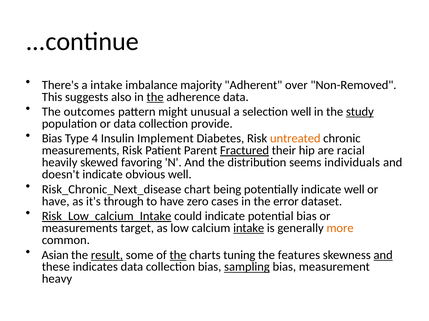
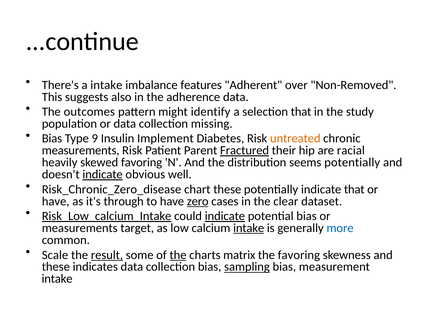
majority: majority -> features
the at (155, 97) underline: present -> none
unusual: unusual -> identify
selection well: well -> that
study underline: present -> none
provide: provide -> missing
4: 4 -> 9
seems individuals: individuals -> potentially
indicate at (103, 175) underline: none -> present
Risk_Chronic_Next_disease: Risk_Chronic_Next_disease -> Risk_Chronic_Zero_disease
chart being: being -> these
indicate well: well -> that
zero underline: none -> present
error: error -> clear
indicate at (225, 217) underline: none -> present
more colour: orange -> blue
Asian: Asian -> Scale
tuning: tuning -> matrix
the features: features -> favoring
and at (383, 255) underline: present -> none
heavy at (57, 279): heavy -> intake
